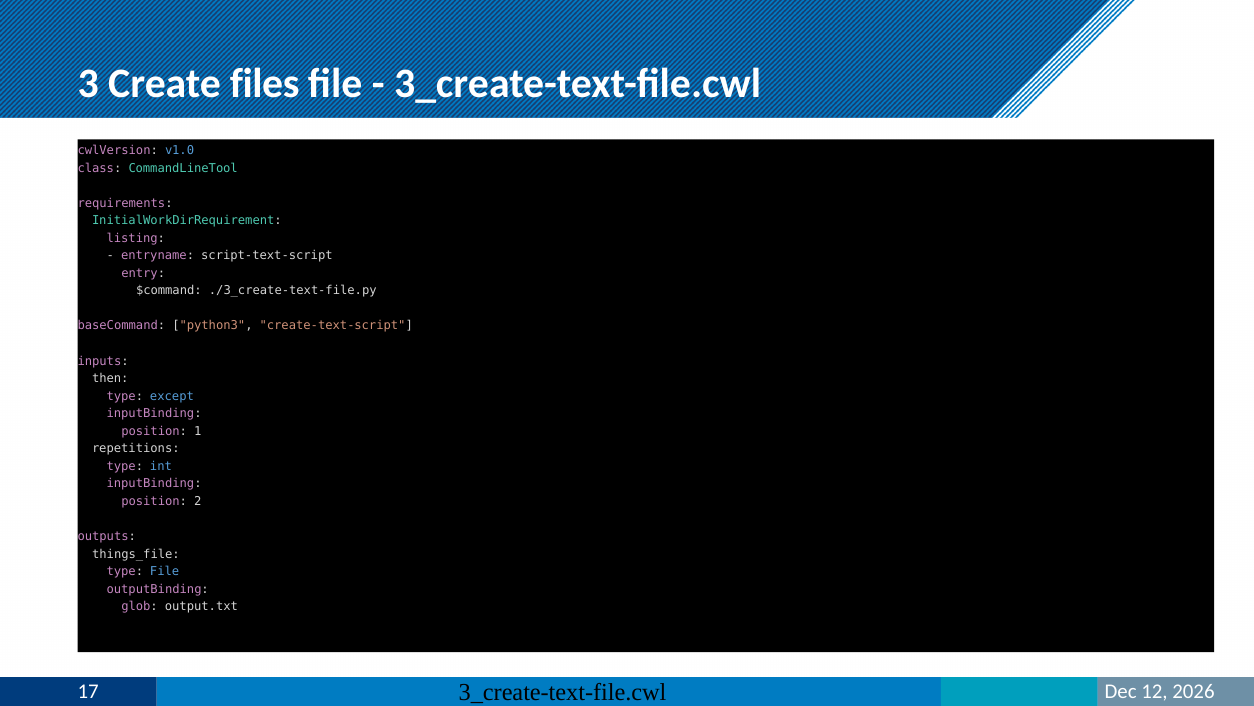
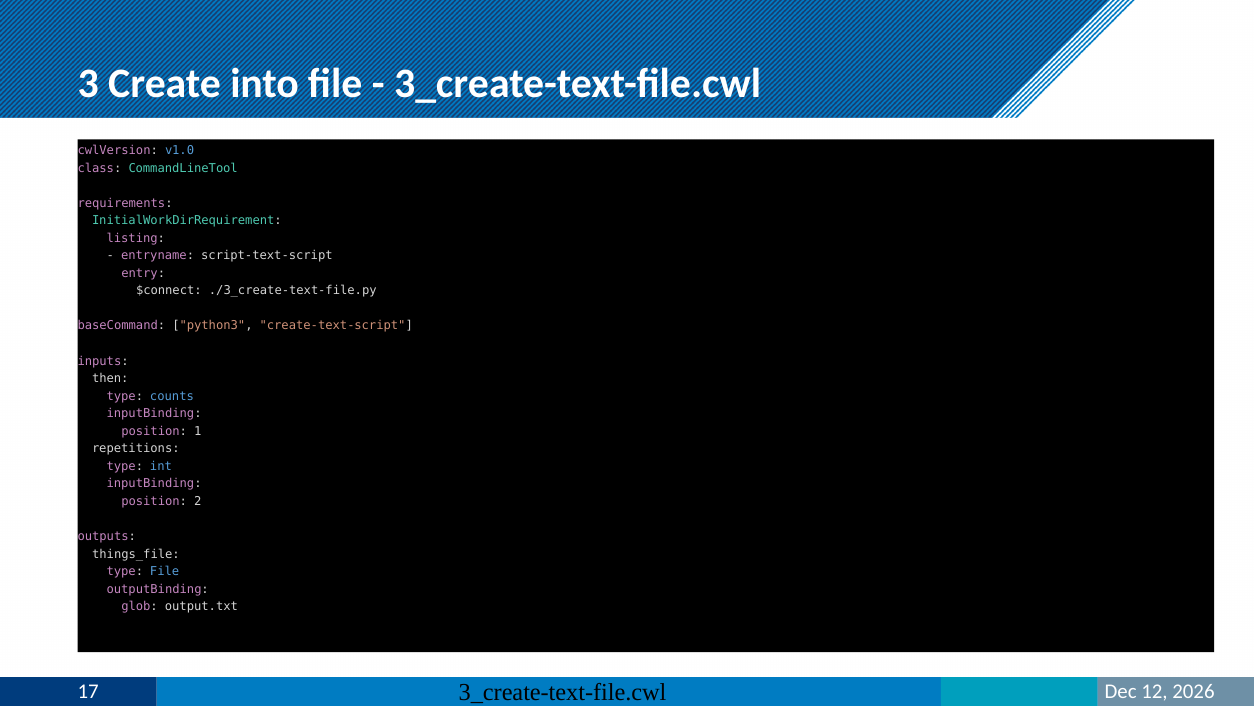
files: files -> into
$command: $command -> $connect
except: except -> counts
